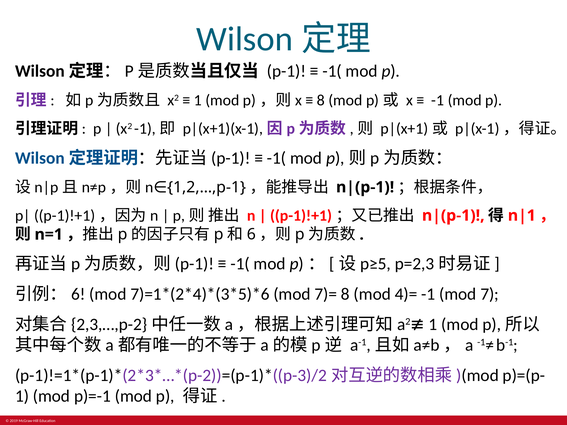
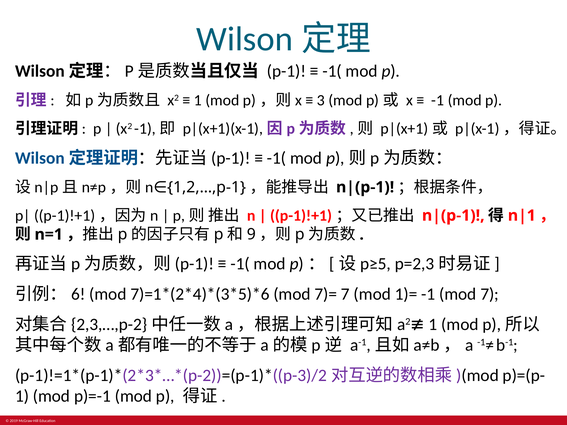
8 at (321, 100): 8 -> 3
6: 6 -> 9
7)= 8: 8 -> 7
4)=: 4)= -> 1)=
